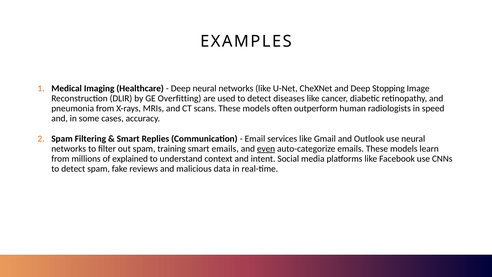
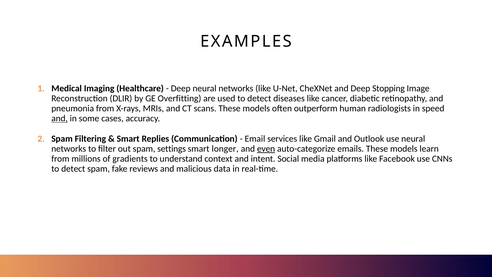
and at (60, 118) underline: none -> present
training: training -> settings
smart emails: emails -> longer
explained: explained -> gradients
